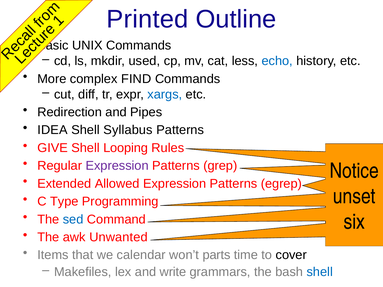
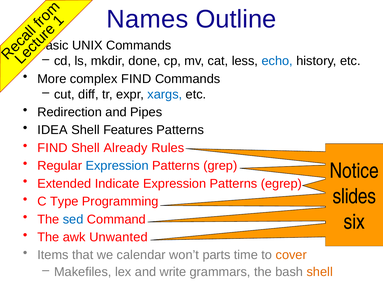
Printed: Printed -> Names
used: used -> done
Syllabus: Syllabus -> Features
GIVE at (53, 148): GIVE -> FIND
Looping: Looping -> Already
Expression at (117, 166) colour: purple -> blue
Allowed: Allowed -> Indicate
unset: unset -> slides
cover colour: black -> orange
shell at (320, 272) colour: blue -> orange
